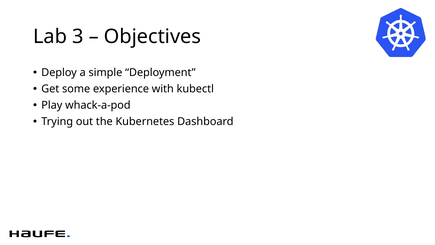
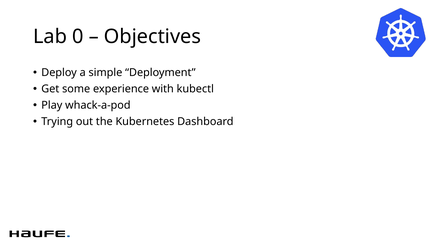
3: 3 -> 0
